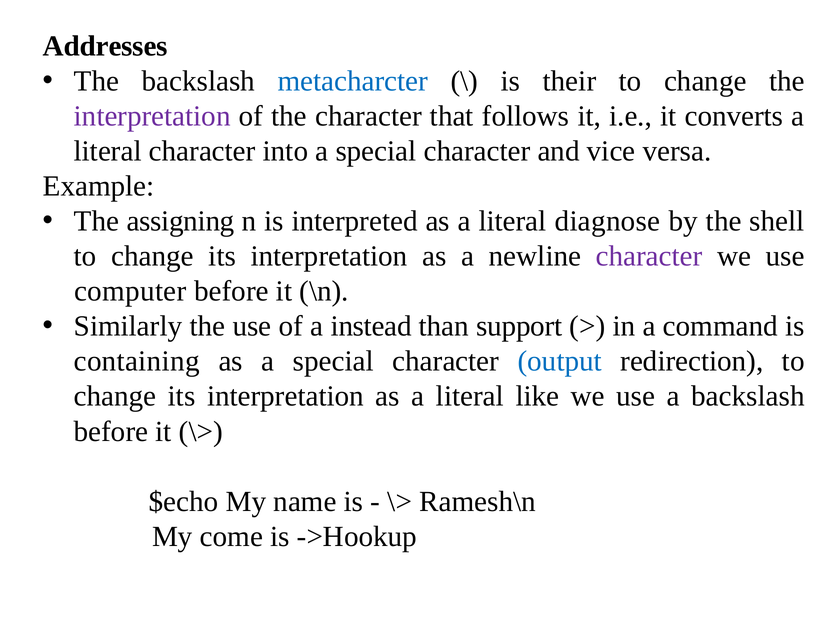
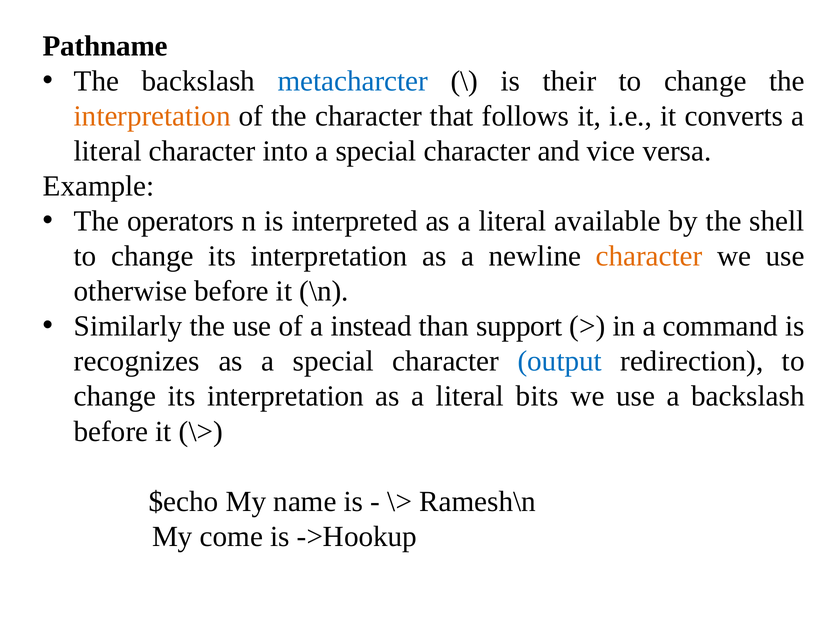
Addresses: Addresses -> Pathname
interpretation at (152, 116) colour: purple -> orange
assigning: assigning -> operators
diagnose: diagnose -> available
character at (649, 256) colour: purple -> orange
computer: computer -> otherwise
containing: containing -> recognizes
like: like -> bits
